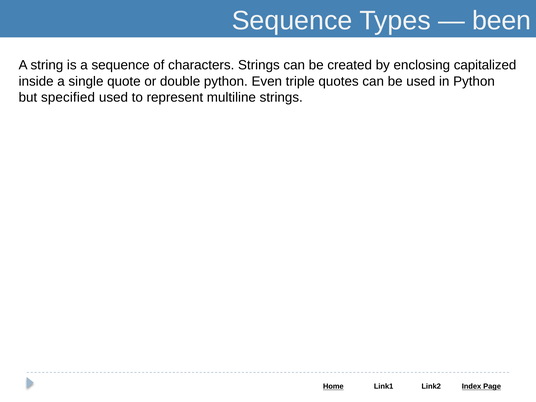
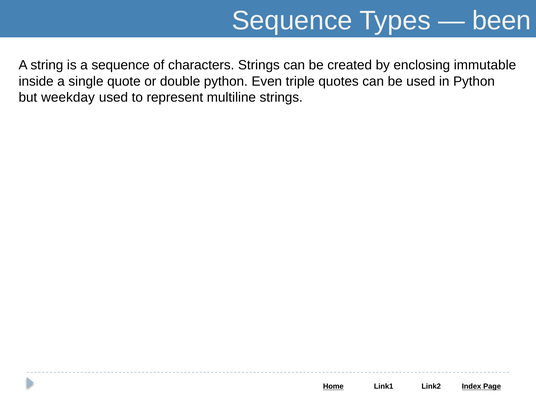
capitalized: capitalized -> immutable
specified: specified -> weekday
